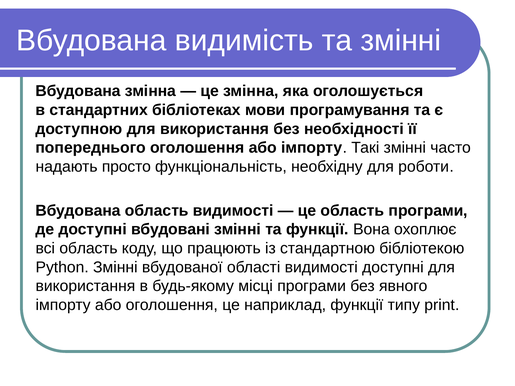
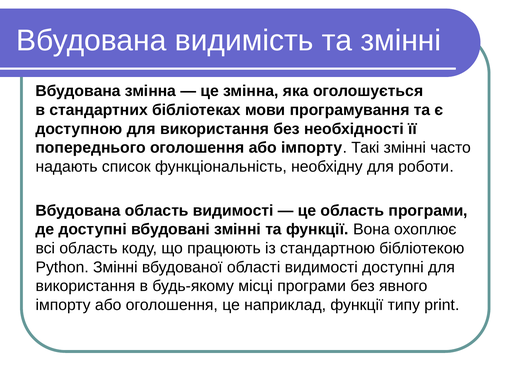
просто: просто -> список
